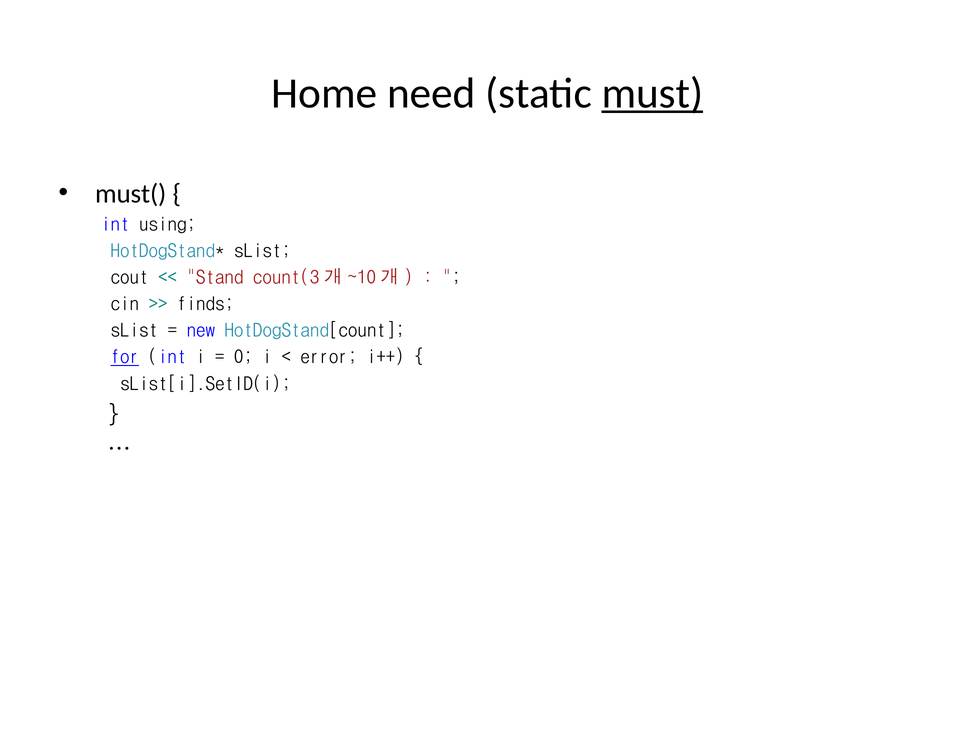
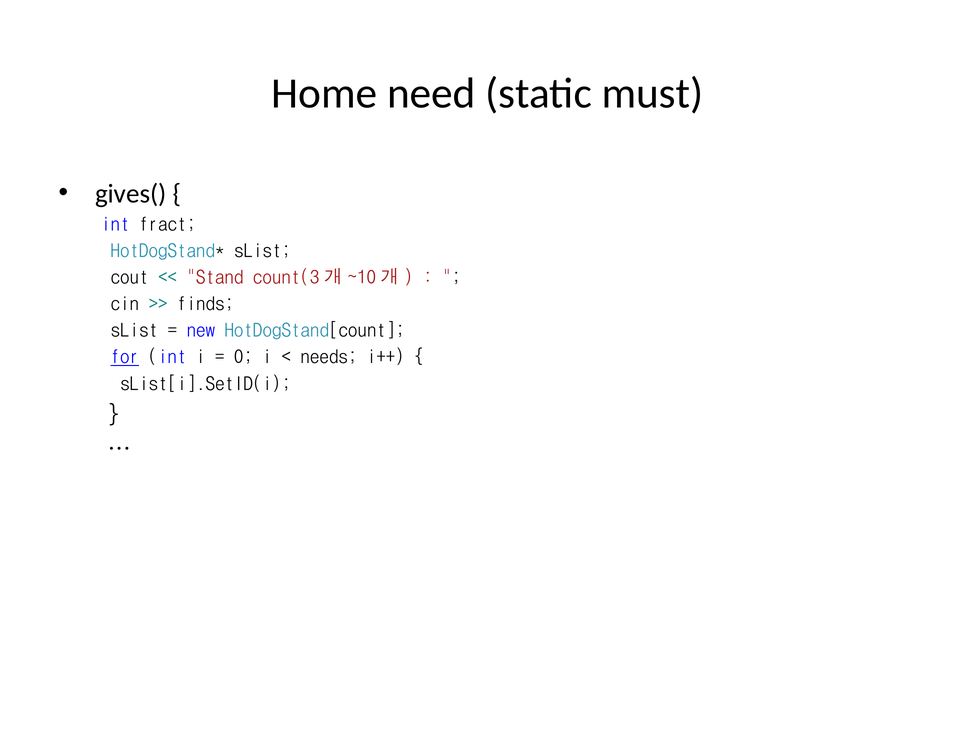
must underline: present -> none
must(: must( -> gives(
using: using -> fract
error: error -> needs
